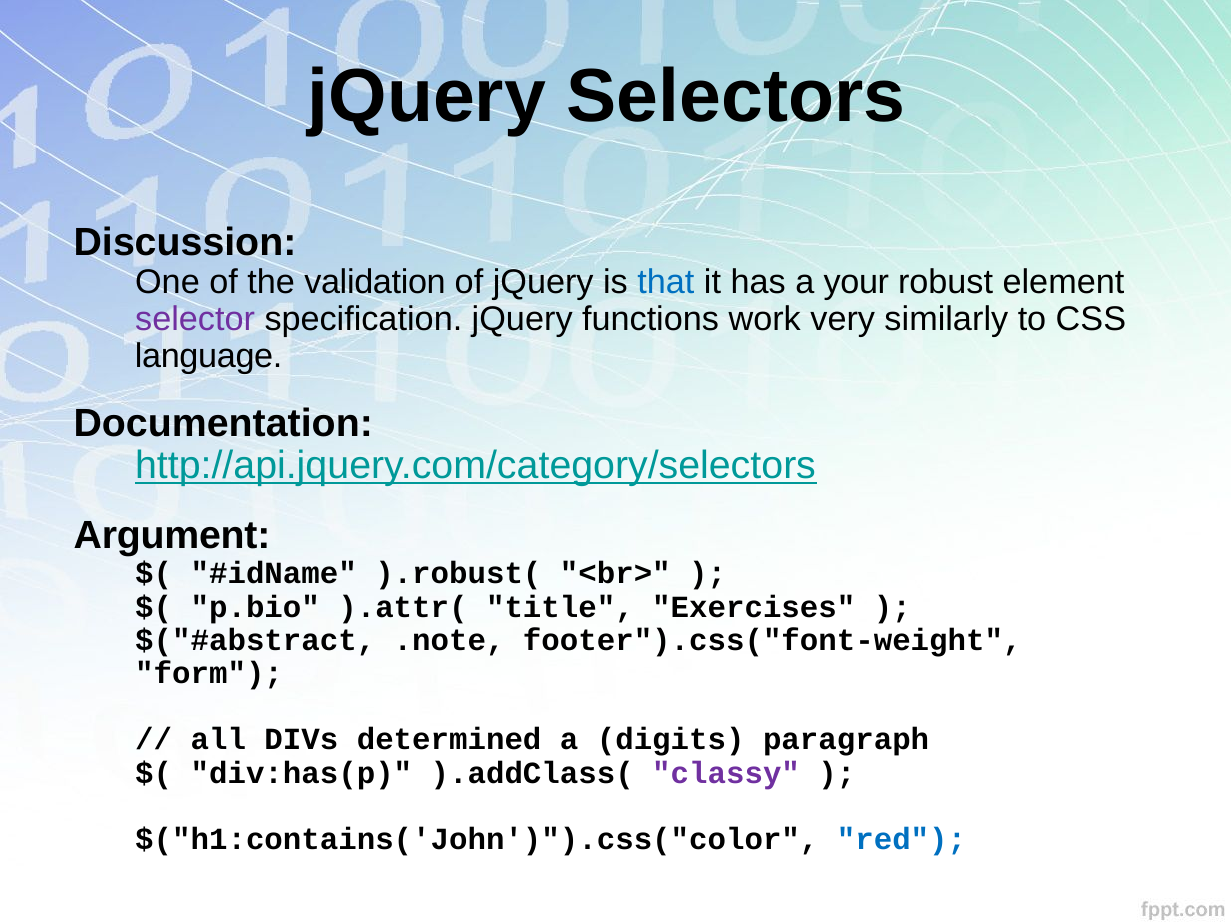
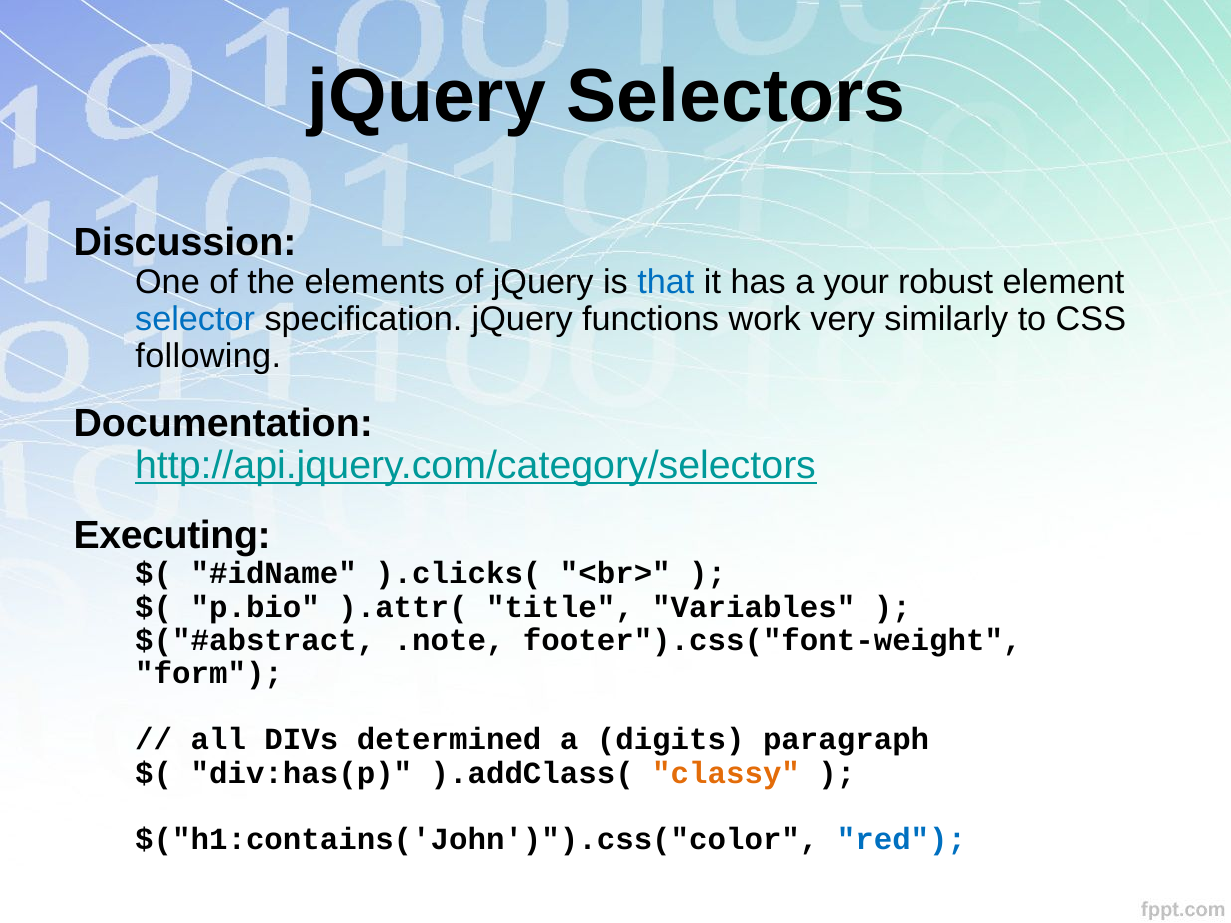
validation: validation -> elements
selector colour: purple -> blue
language: language -> following
Argument: Argument -> Executing
).robust(: ).robust( -> ).clicks(
Exercises: Exercises -> Variables
classy colour: purple -> orange
